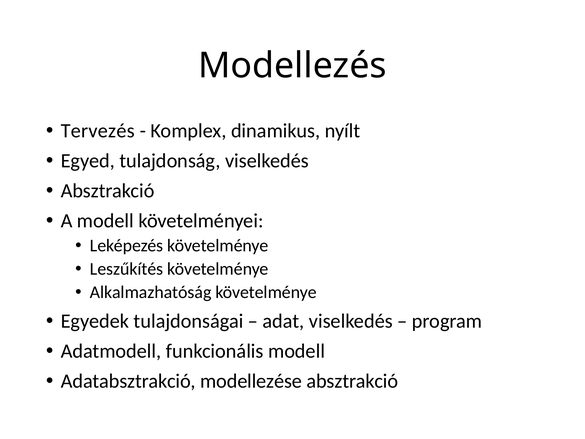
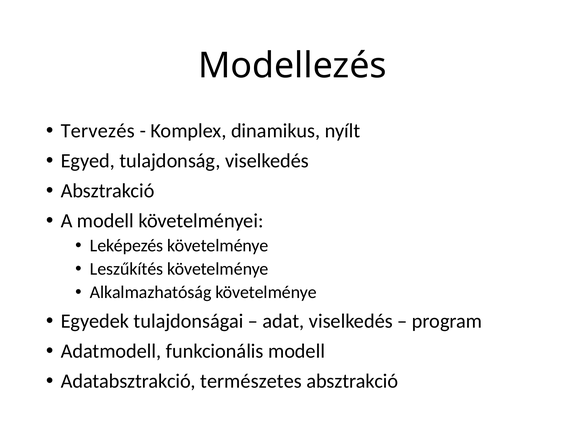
modellezése: modellezése -> természetes
